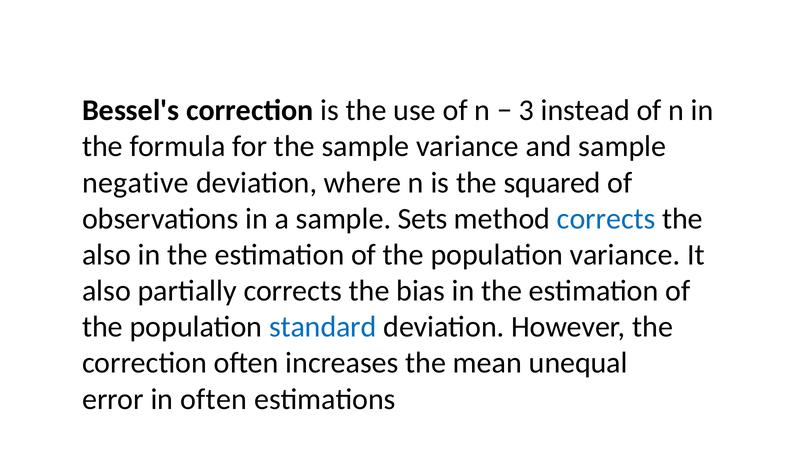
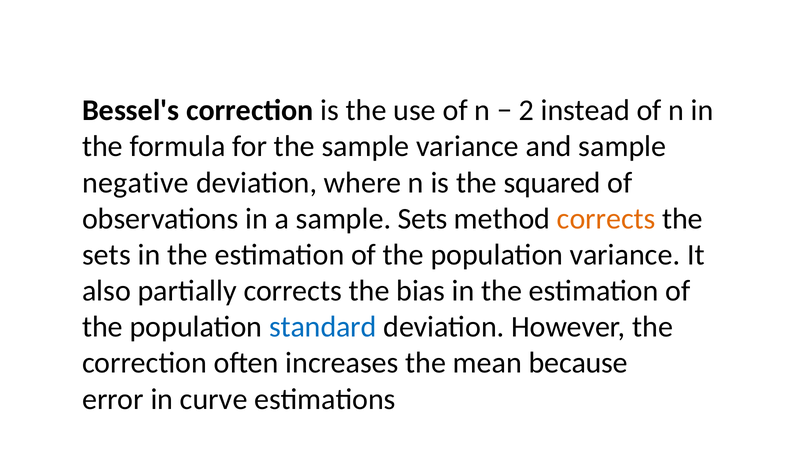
3: 3 -> 2
corrects at (606, 219) colour: blue -> orange
also at (106, 255): also -> sets
unequal: unequal -> because
in often: often -> curve
